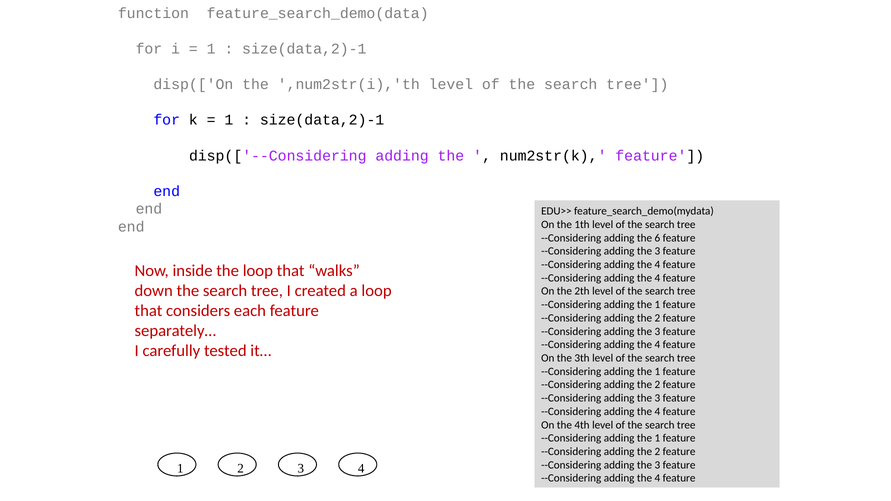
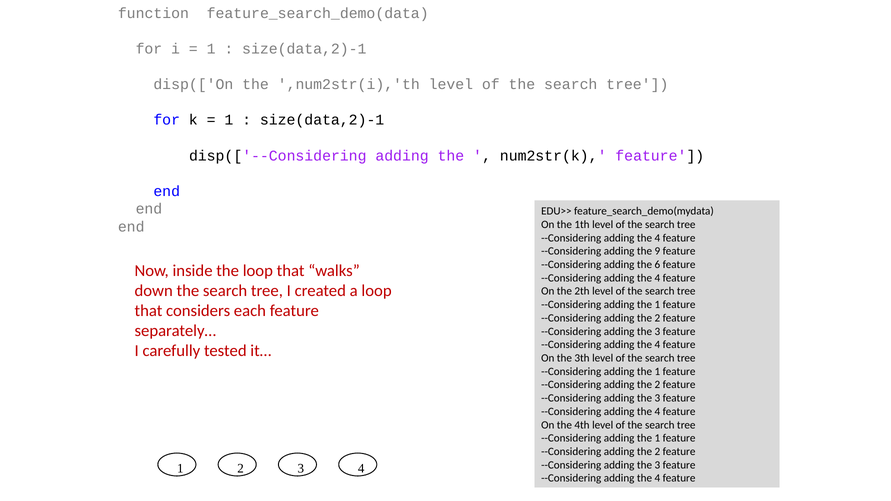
6 at (657, 238): 6 -> 4
3 at (657, 251): 3 -> 9
4 at (657, 265): 4 -> 6
